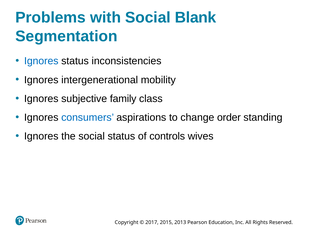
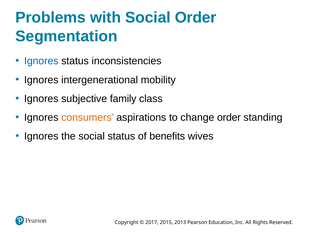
Social Blank: Blank -> Order
consumers colour: blue -> orange
controls: controls -> benefits
